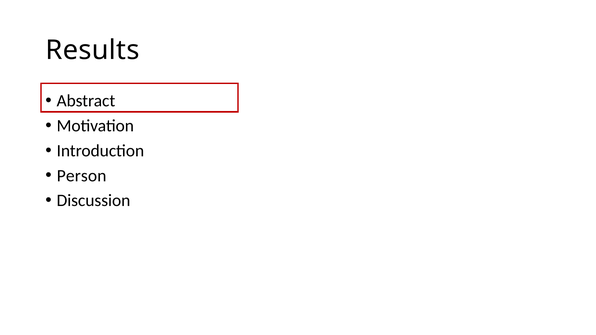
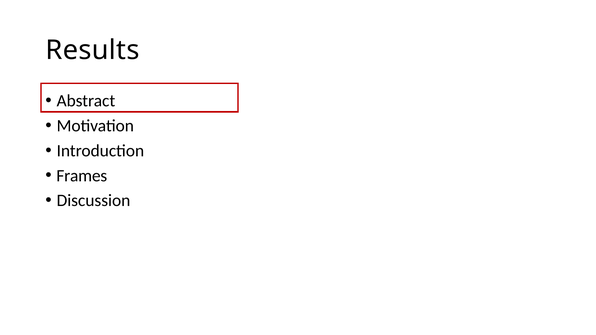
Person: Person -> Frames
